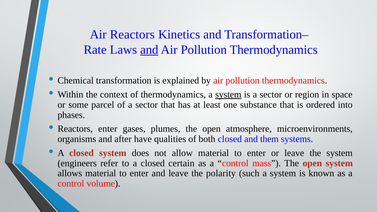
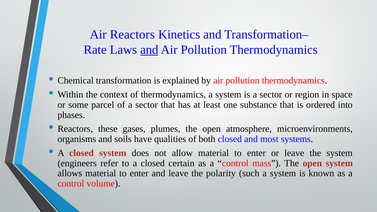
system at (228, 95) underline: present -> none
Reactors enter: enter -> these
after: after -> soils
them: them -> most
